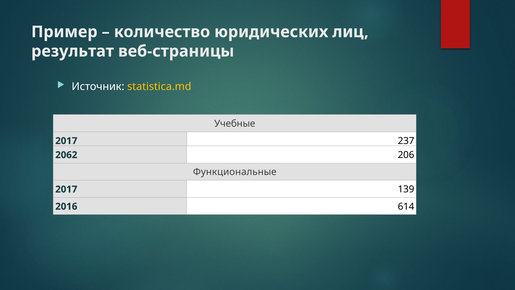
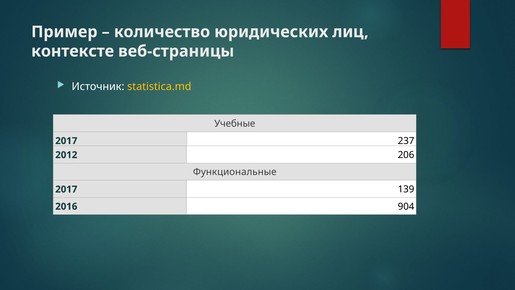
результат: результат -> контексте
2062: 2062 -> 2012
614: 614 -> 904
